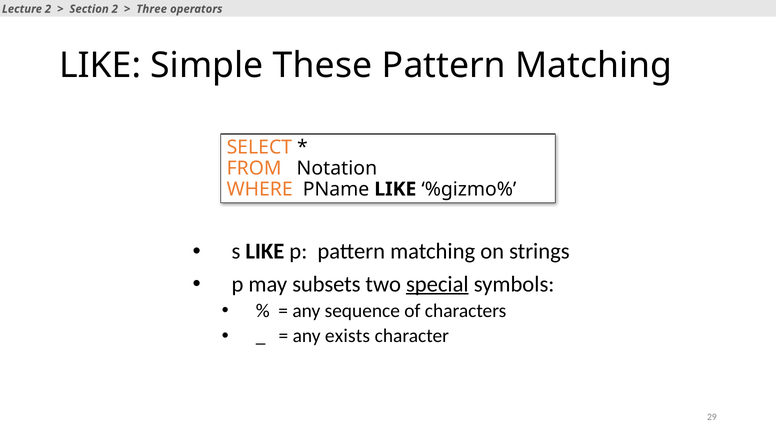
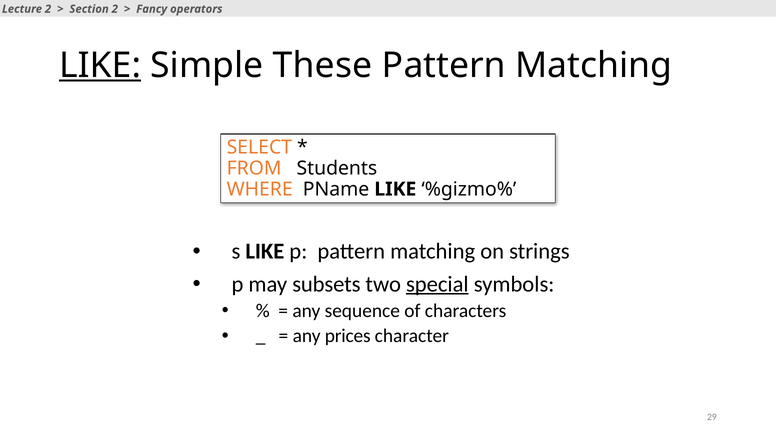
Three: Three -> Fancy
LIKE at (100, 65) underline: none -> present
Notation: Notation -> Students
exists: exists -> prices
